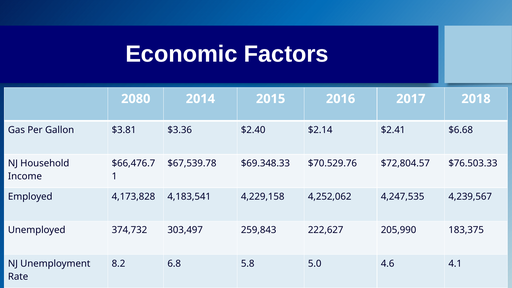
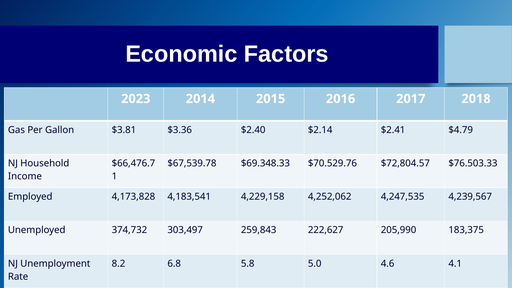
2080: 2080 -> 2023
$6.68: $6.68 -> $4.79
